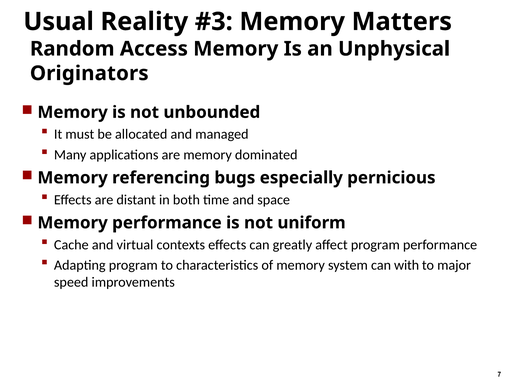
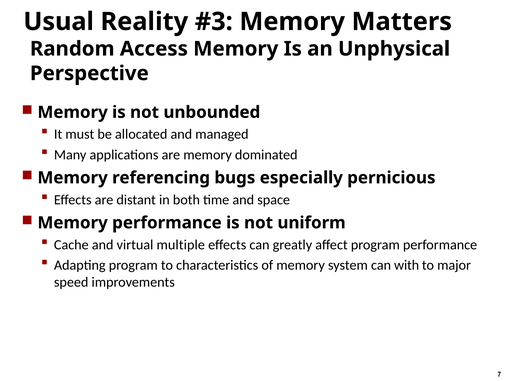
Originators: Originators -> Perspective
contexts: contexts -> multiple
